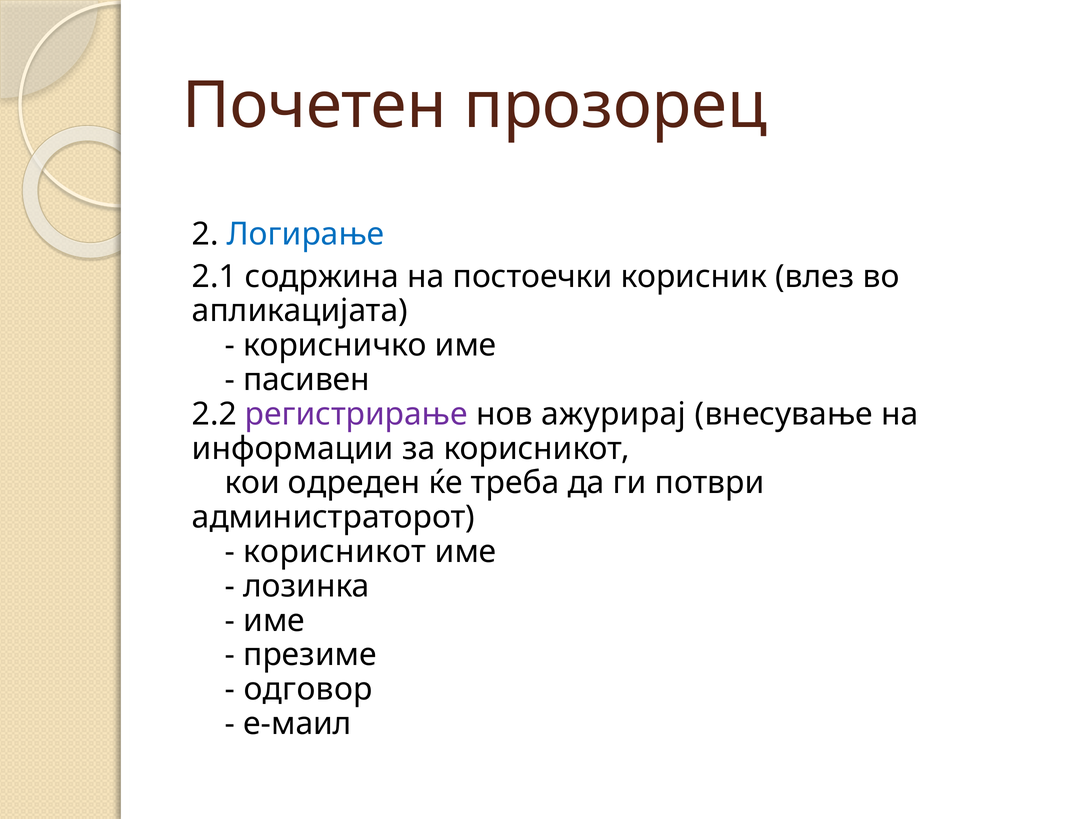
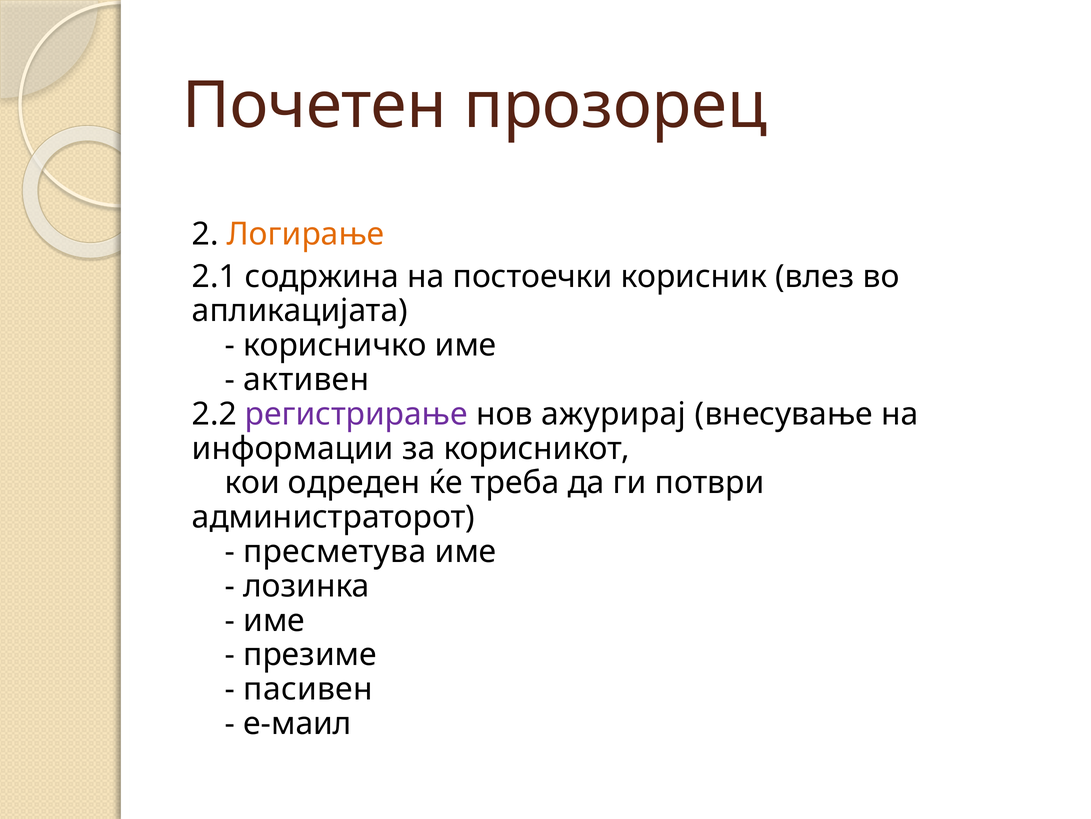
Логирање colour: blue -> orange
пасивен: пасивен -> активен
корисникот at (335, 551): корисникот -> пресметува
одговор: одговор -> пасивен
